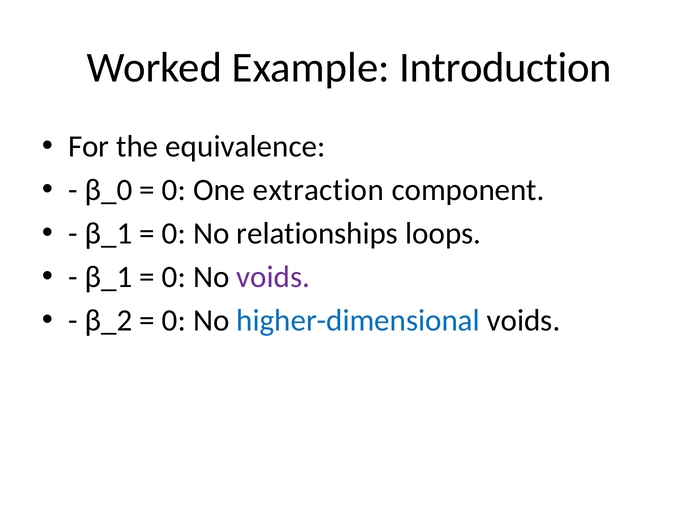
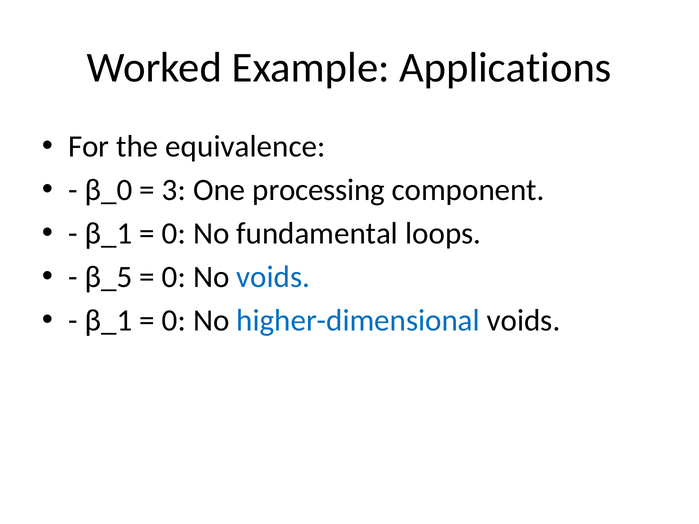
Introduction: Introduction -> Applications
0 at (174, 190): 0 -> 3
extraction: extraction -> processing
relationships: relationships -> fundamental
β_1 at (109, 277): β_1 -> β_5
voids at (273, 277) colour: purple -> blue
β_2 at (109, 321): β_2 -> β_1
